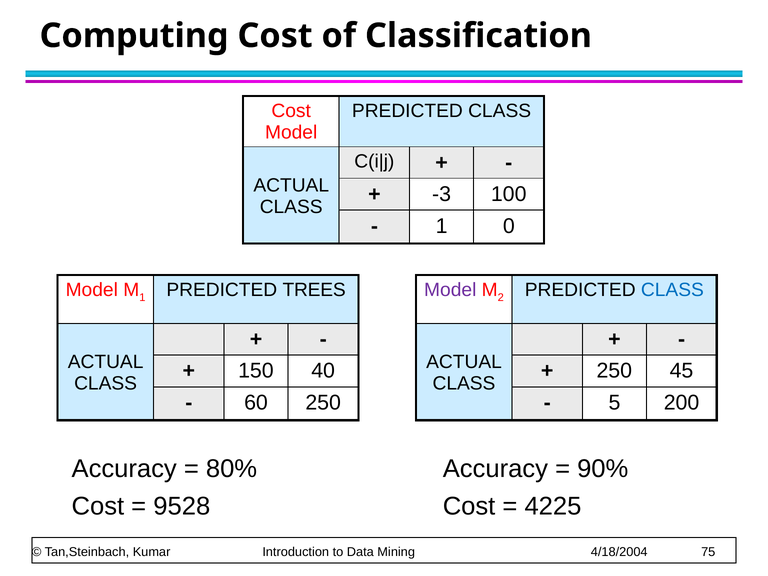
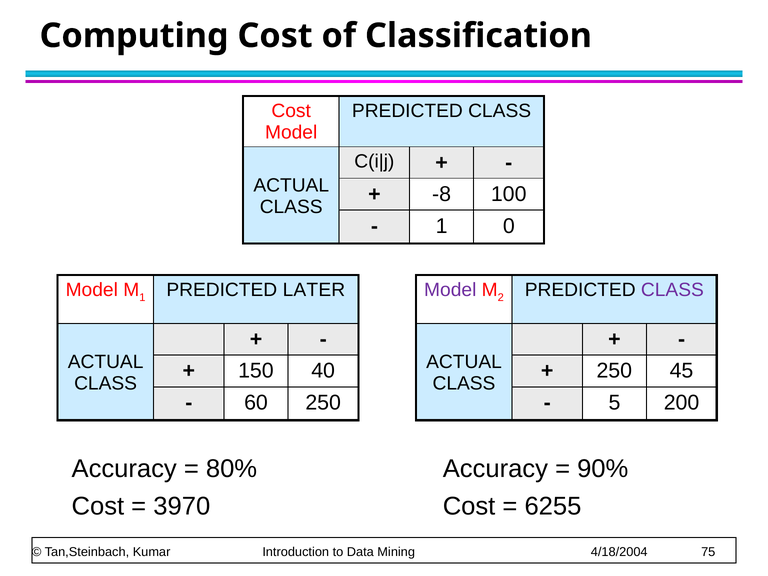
-3: -3 -> -8
TREES: TREES -> LATER
CLASS at (672, 290) colour: blue -> purple
9528: 9528 -> 3970
4225: 4225 -> 6255
